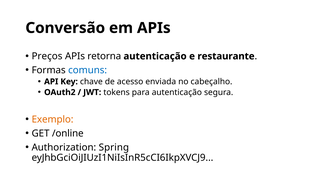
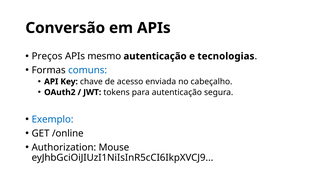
retorna: retorna -> mesmo
restaurante: restaurante -> tecnologias
Exemplo colour: orange -> blue
Spring: Spring -> Mouse
